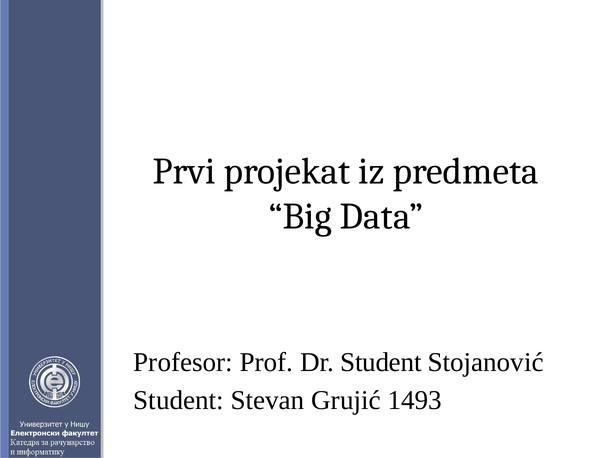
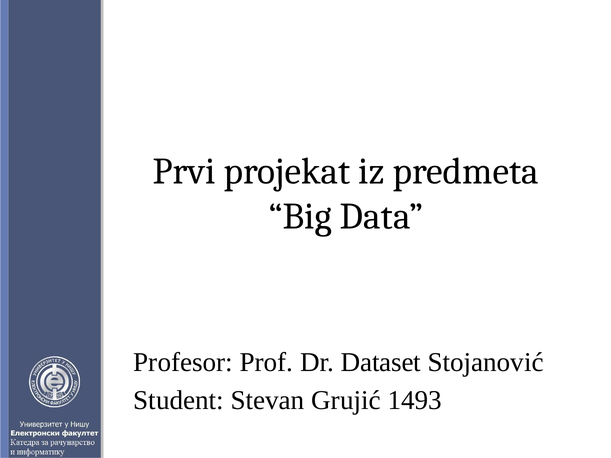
Dr Student: Student -> Dataset
